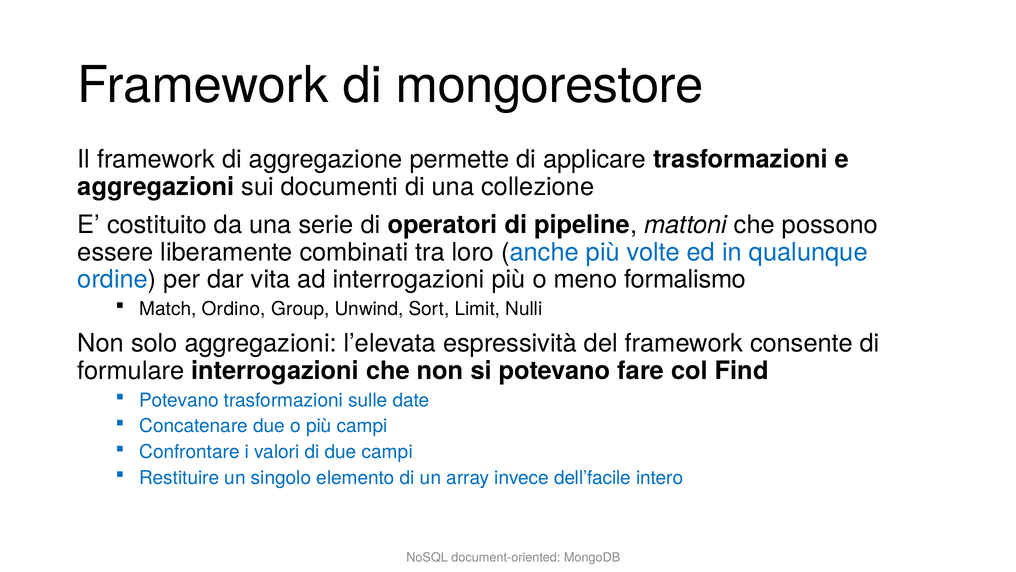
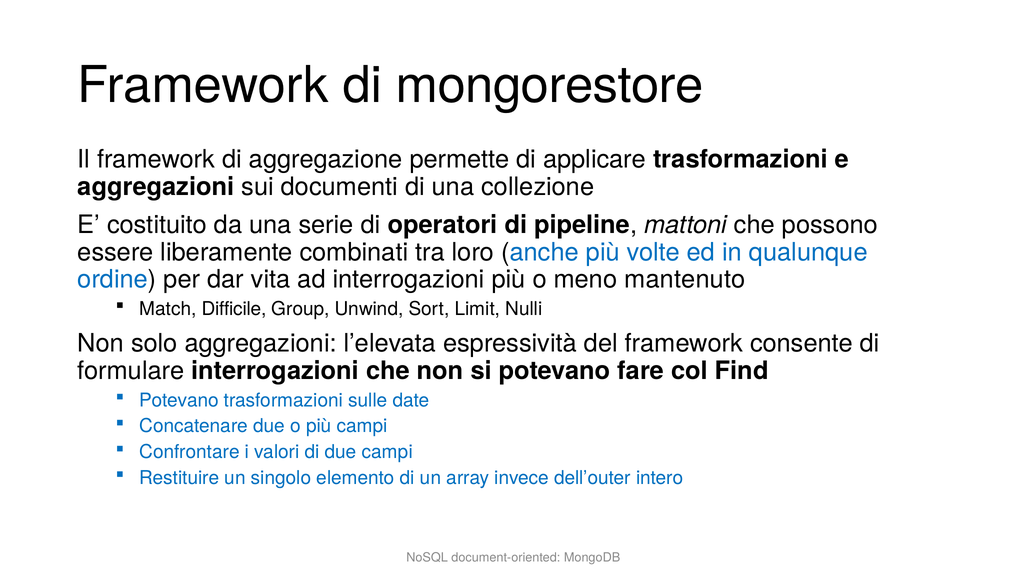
formalismo: formalismo -> mantenuto
Ordino: Ordino -> Difficile
dell’facile: dell’facile -> dell’outer
